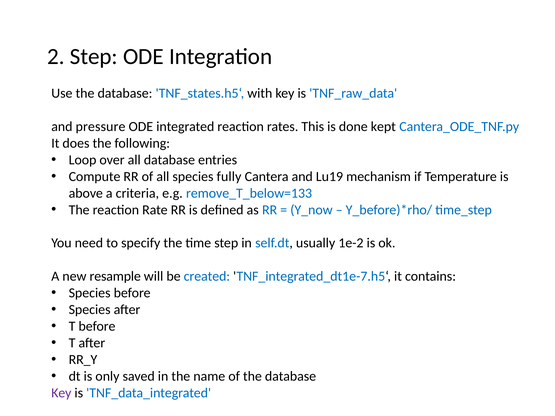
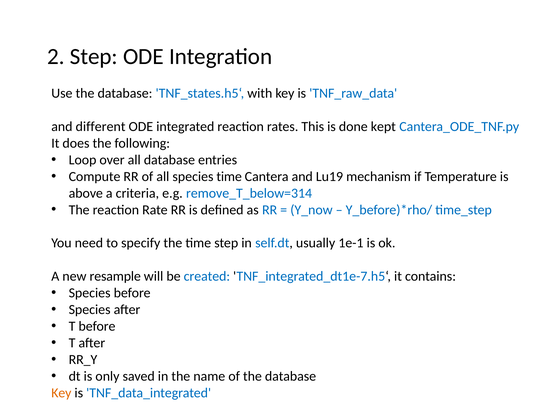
pressure: pressure -> different
species fully: fully -> time
remove_T_below=133: remove_T_below=133 -> remove_T_below=314
1e-2: 1e-2 -> 1e-1
Key at (61, 393) colour: purple -> orange
